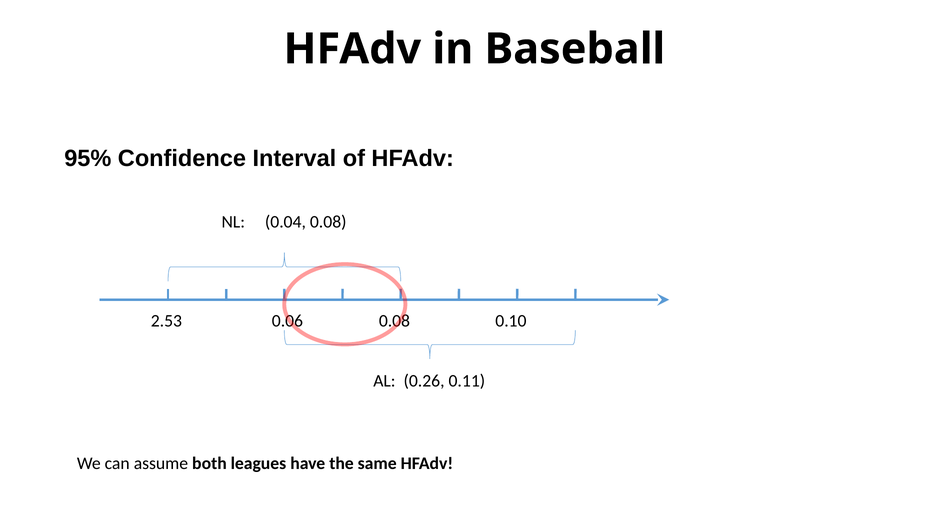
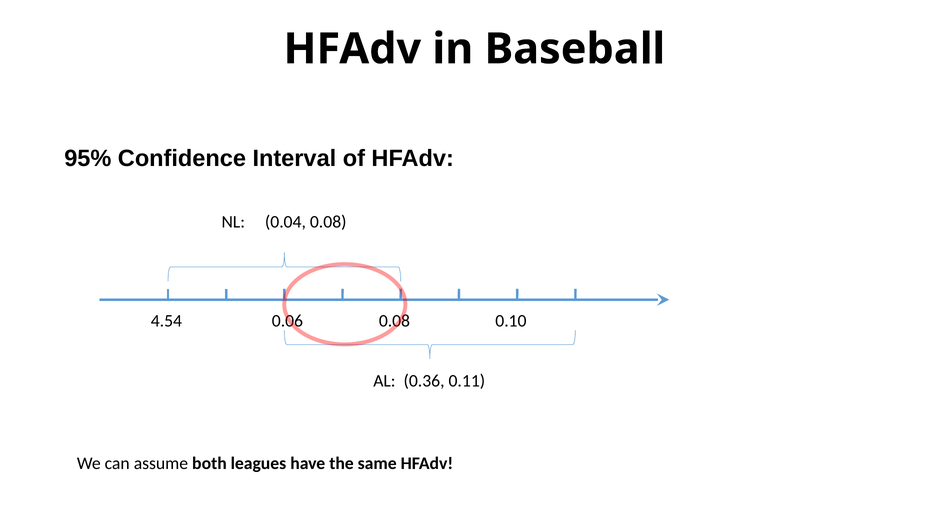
2.53: 2.53 -> 4.54
0.26: 0.26 -> 0.36
